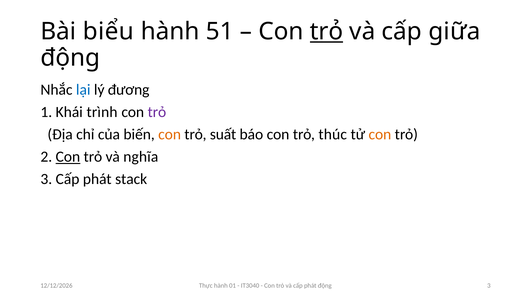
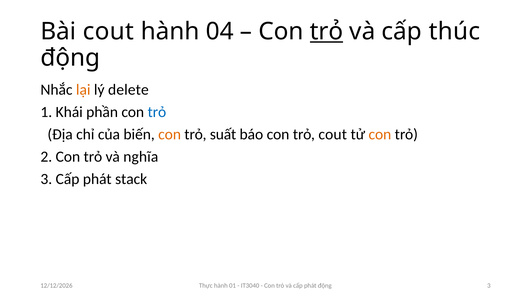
Bài biểu: biểu -> cout
51: 51 -> 04
giữa: giữa -> thúc
lại colour: blue -> orange
đương: đương -> delete
trình: trình -> phần
trỏ at (157, 112) colour: purple -> blue
trỏ thúc: thúc -> cout
Con at (68, 157) underline: present -> none
